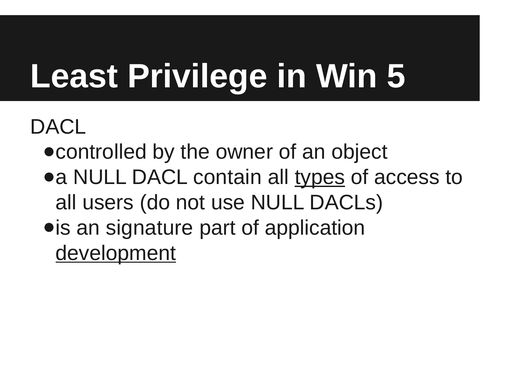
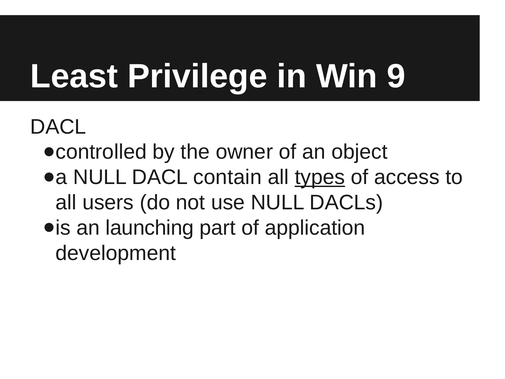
5: 5 -> 9
signature: signature -> launching
development underline: present -> none
